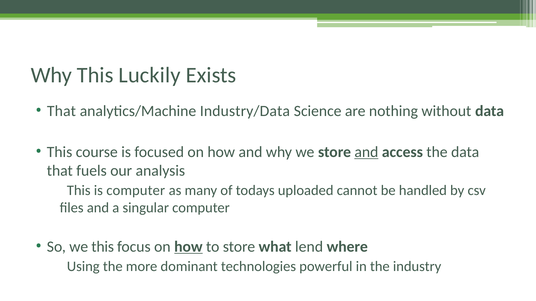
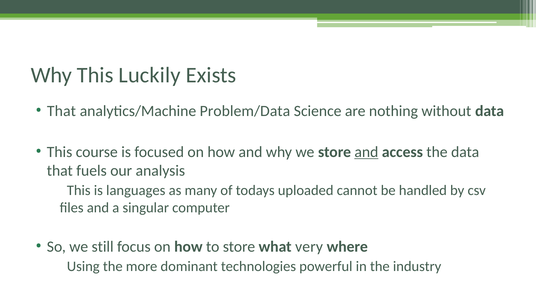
Industry/Data: Industry/Data -> Problem/Data
is computer: computer -> languages
we this: this -> still
how at (188, 247) underline: present -> none
lend: lend -> very
